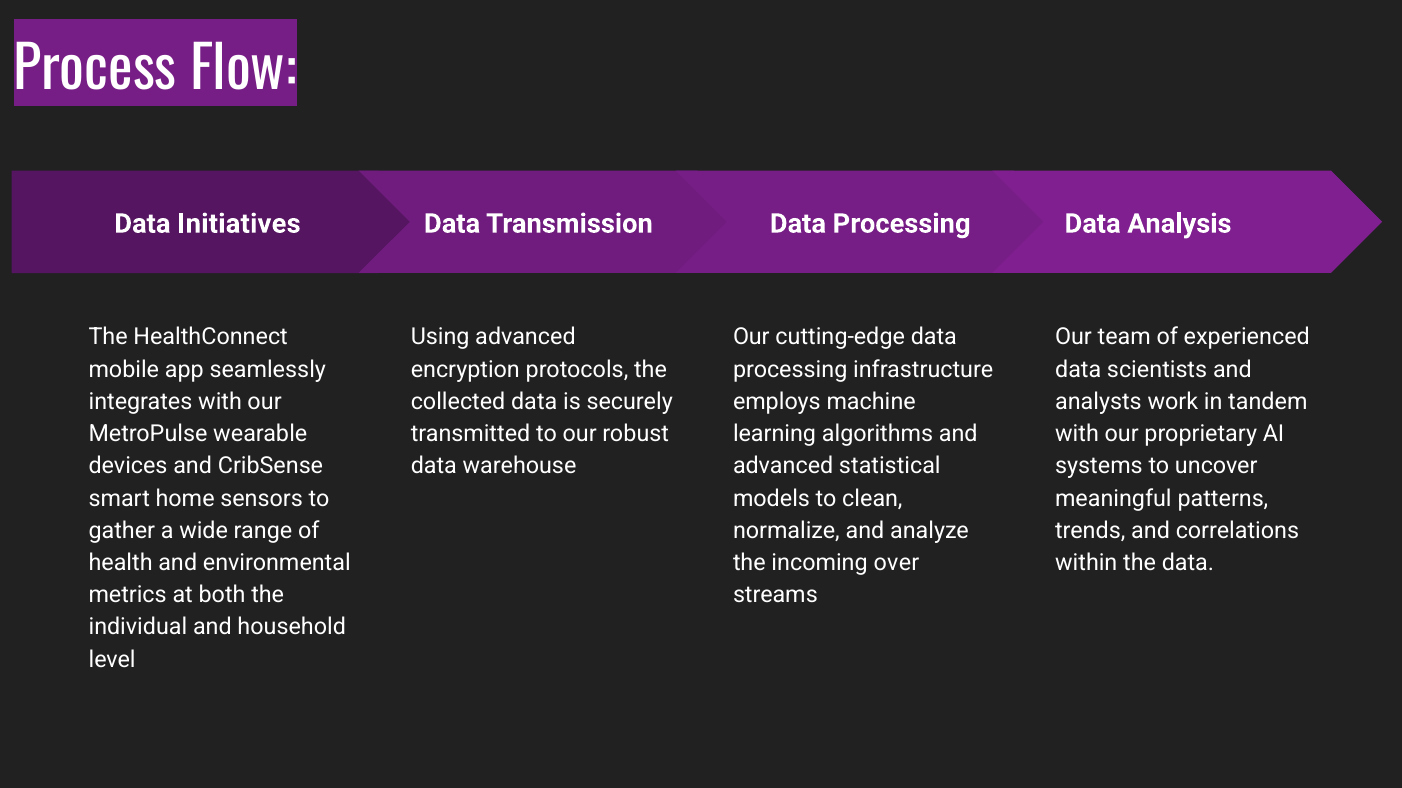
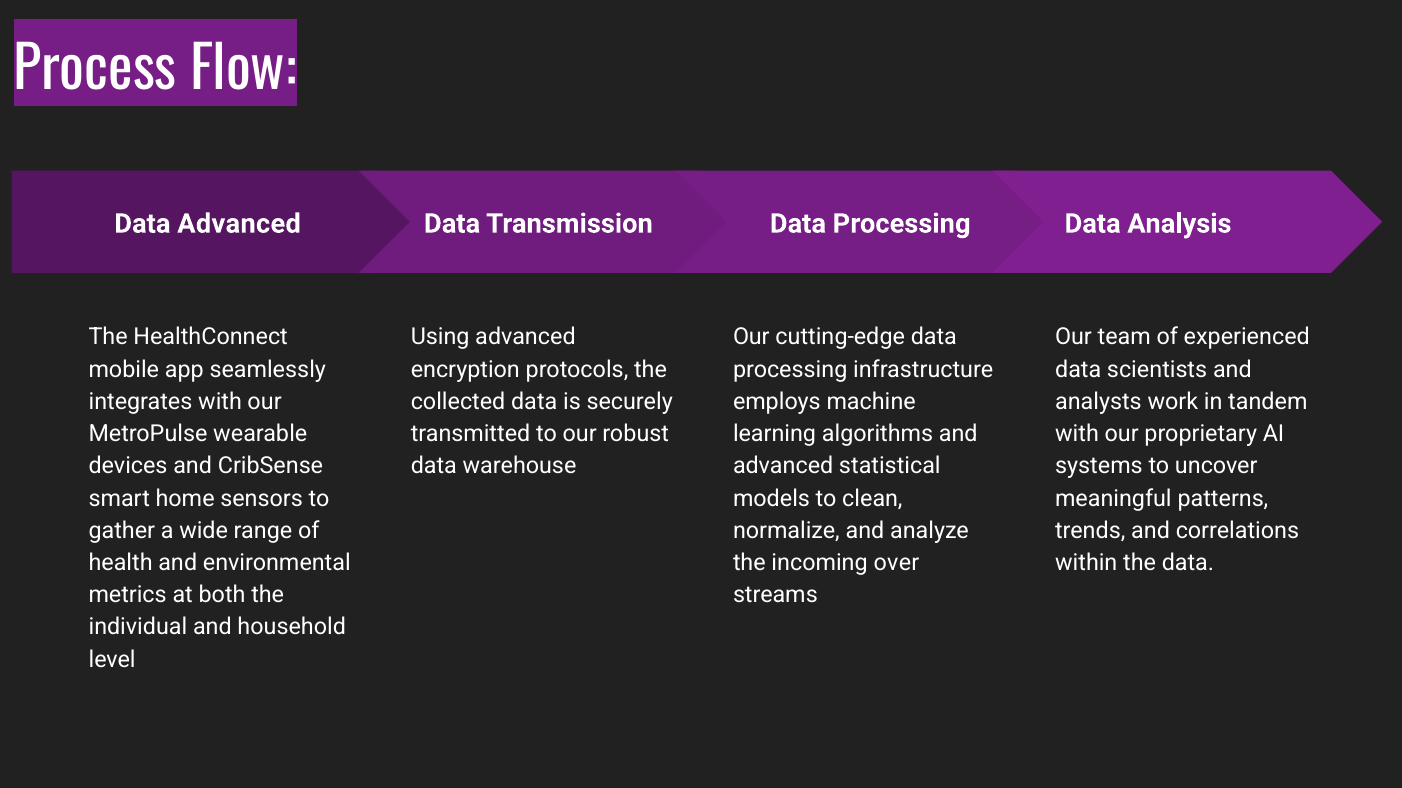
Data Initiatives: Initiatives -> Advanced
